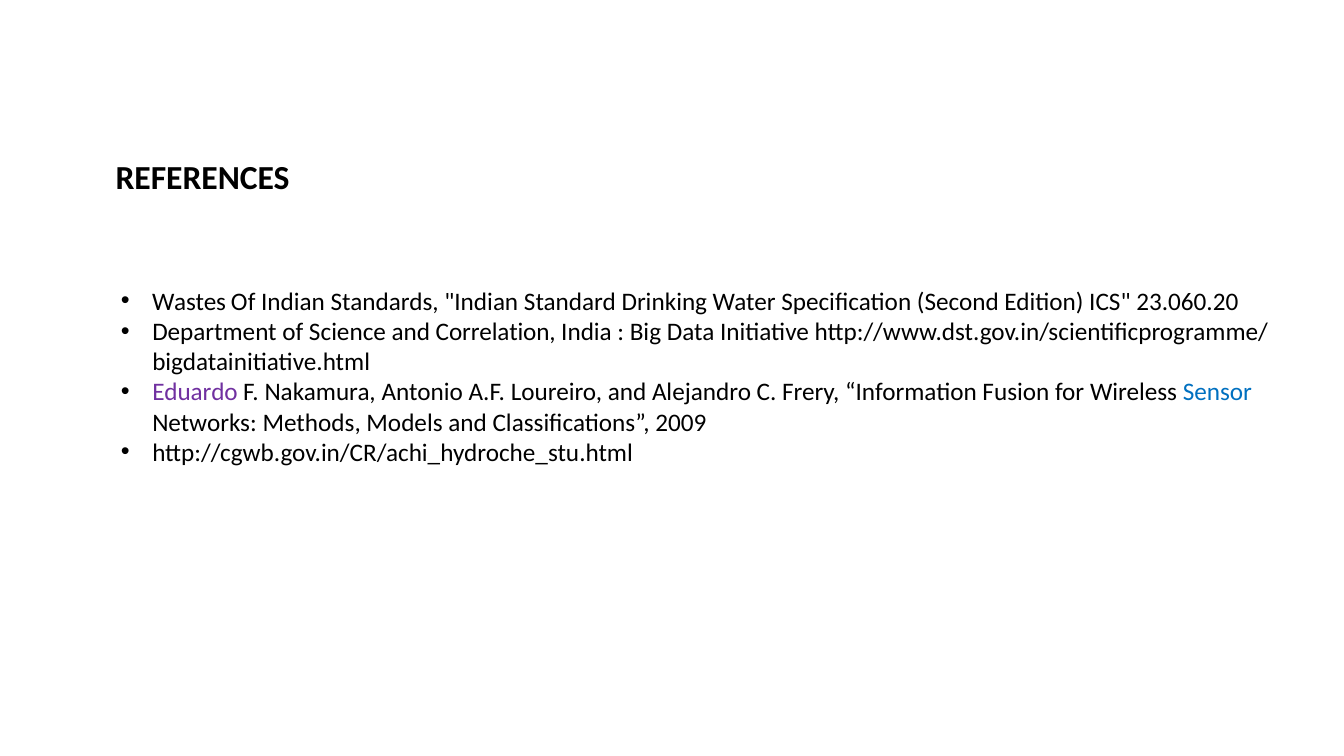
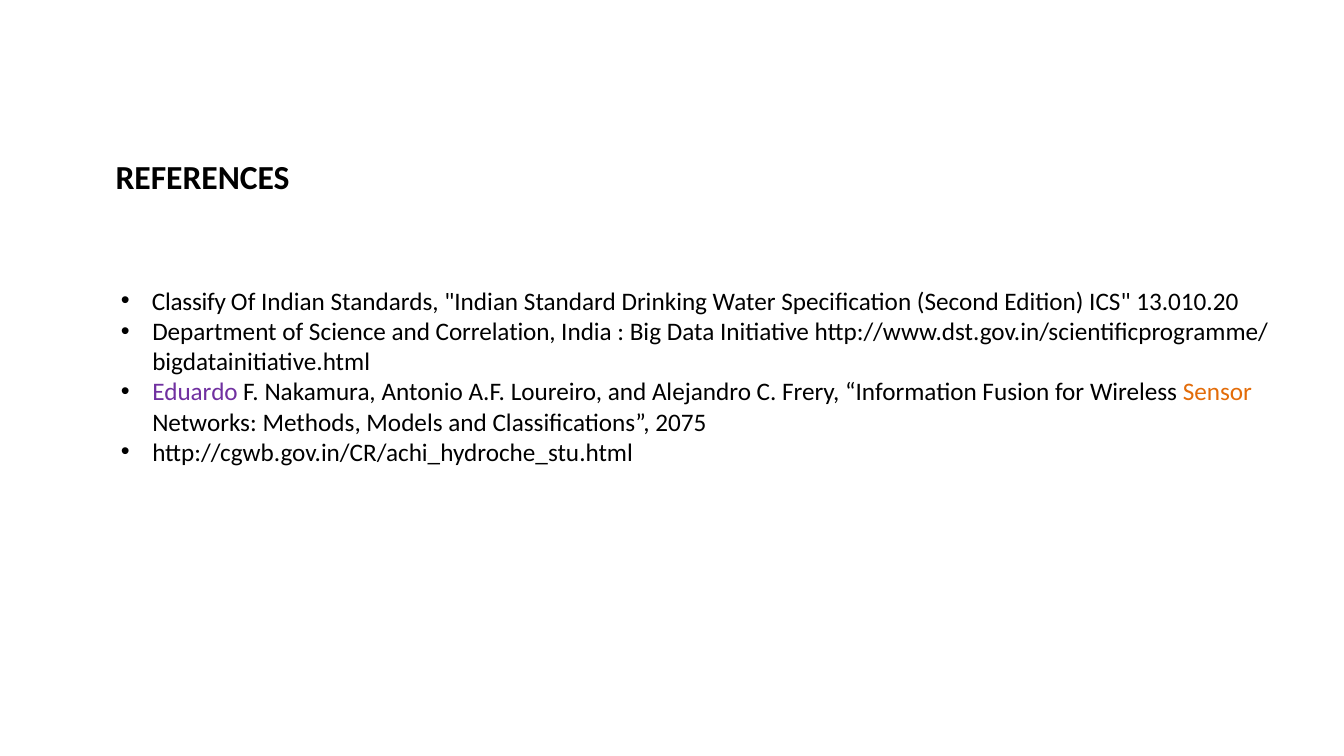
Wastes: Wastes -> Classify
23.060.20: 23.060.20 -> 13.010.20
Sensor colour: blue -> orange
2009: 2009 -> 2075
